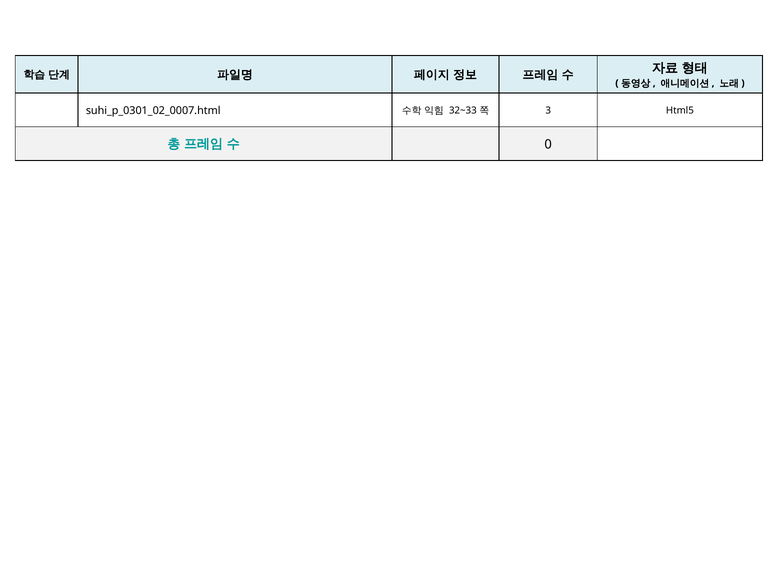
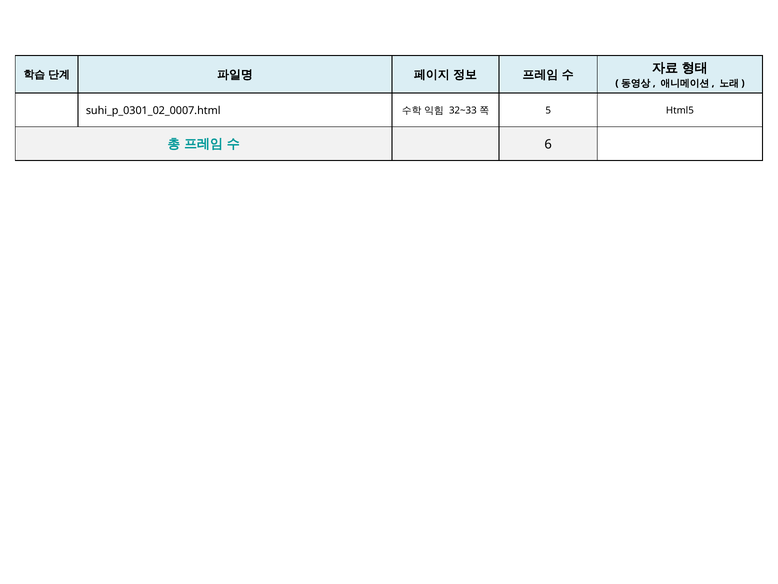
3: 3 -> 5
0: 0 -> 6
